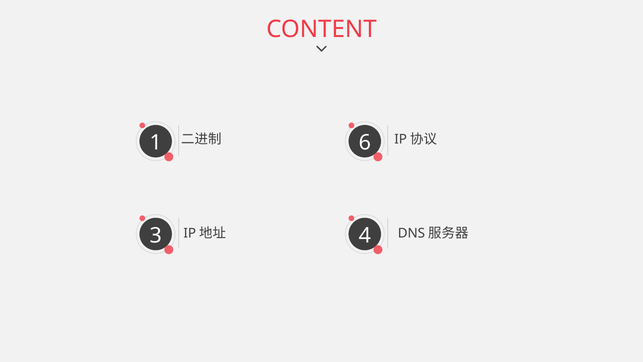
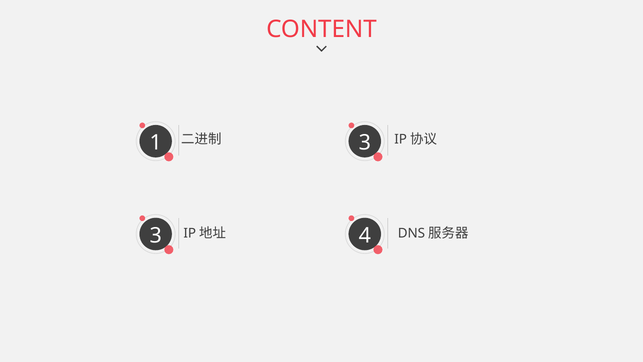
6 at (365, 143): 6 -> 3
